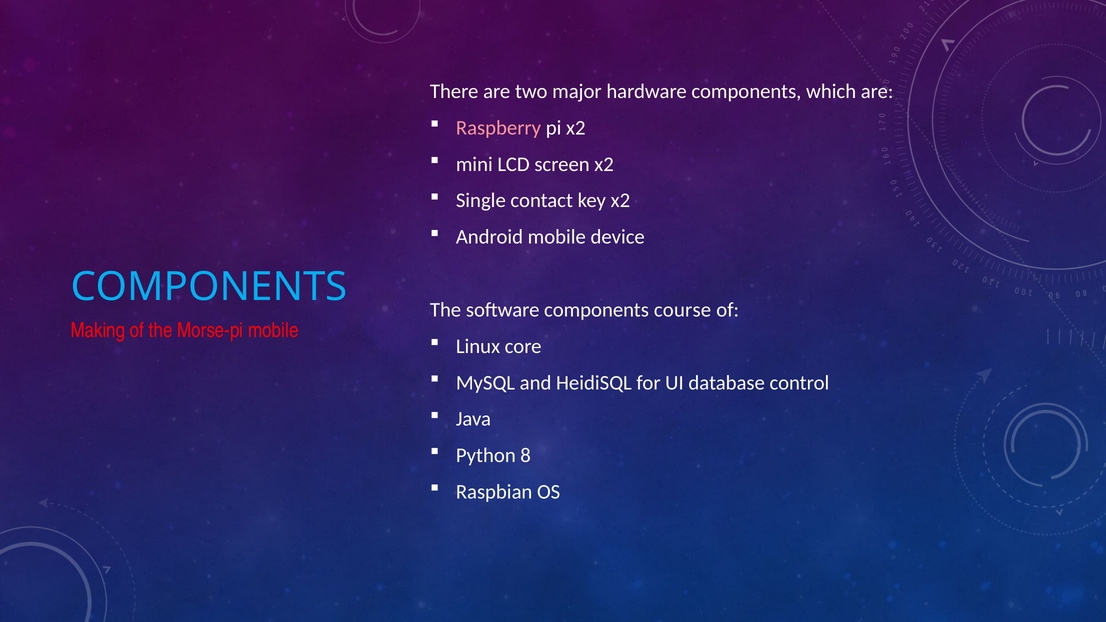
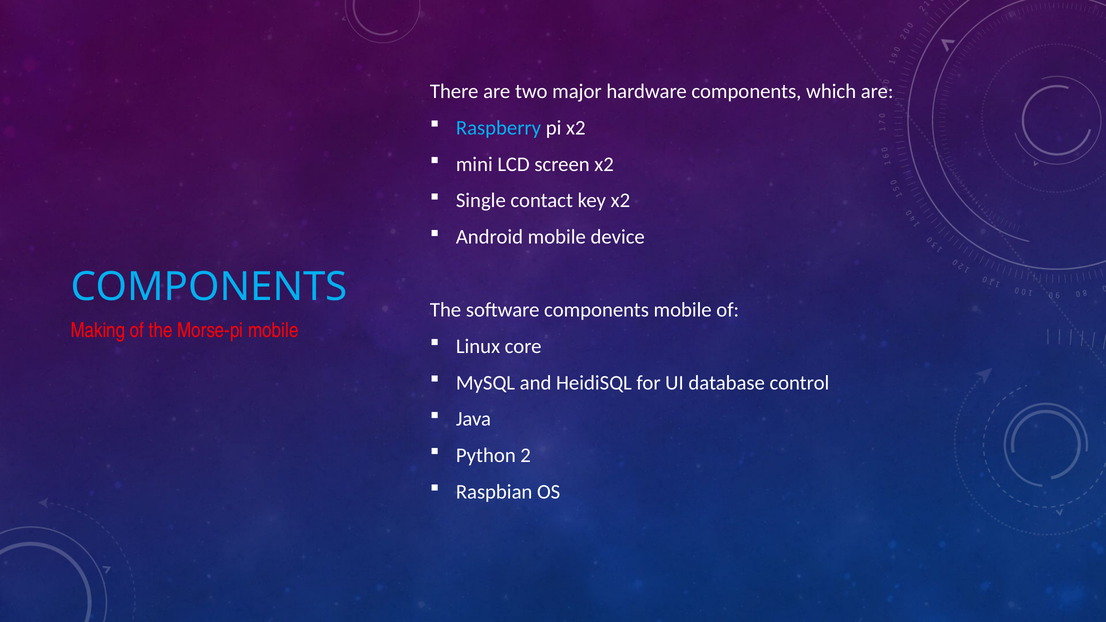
Raspberry colour: pink -> light blue
components course: course -> mobile
8: 8 -> 2
